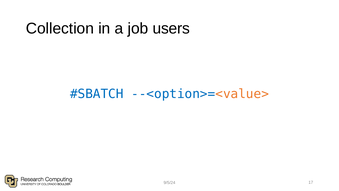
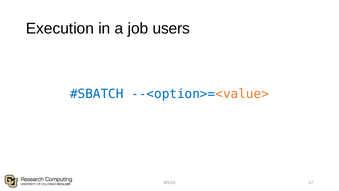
Collection: Collection -> Execution
